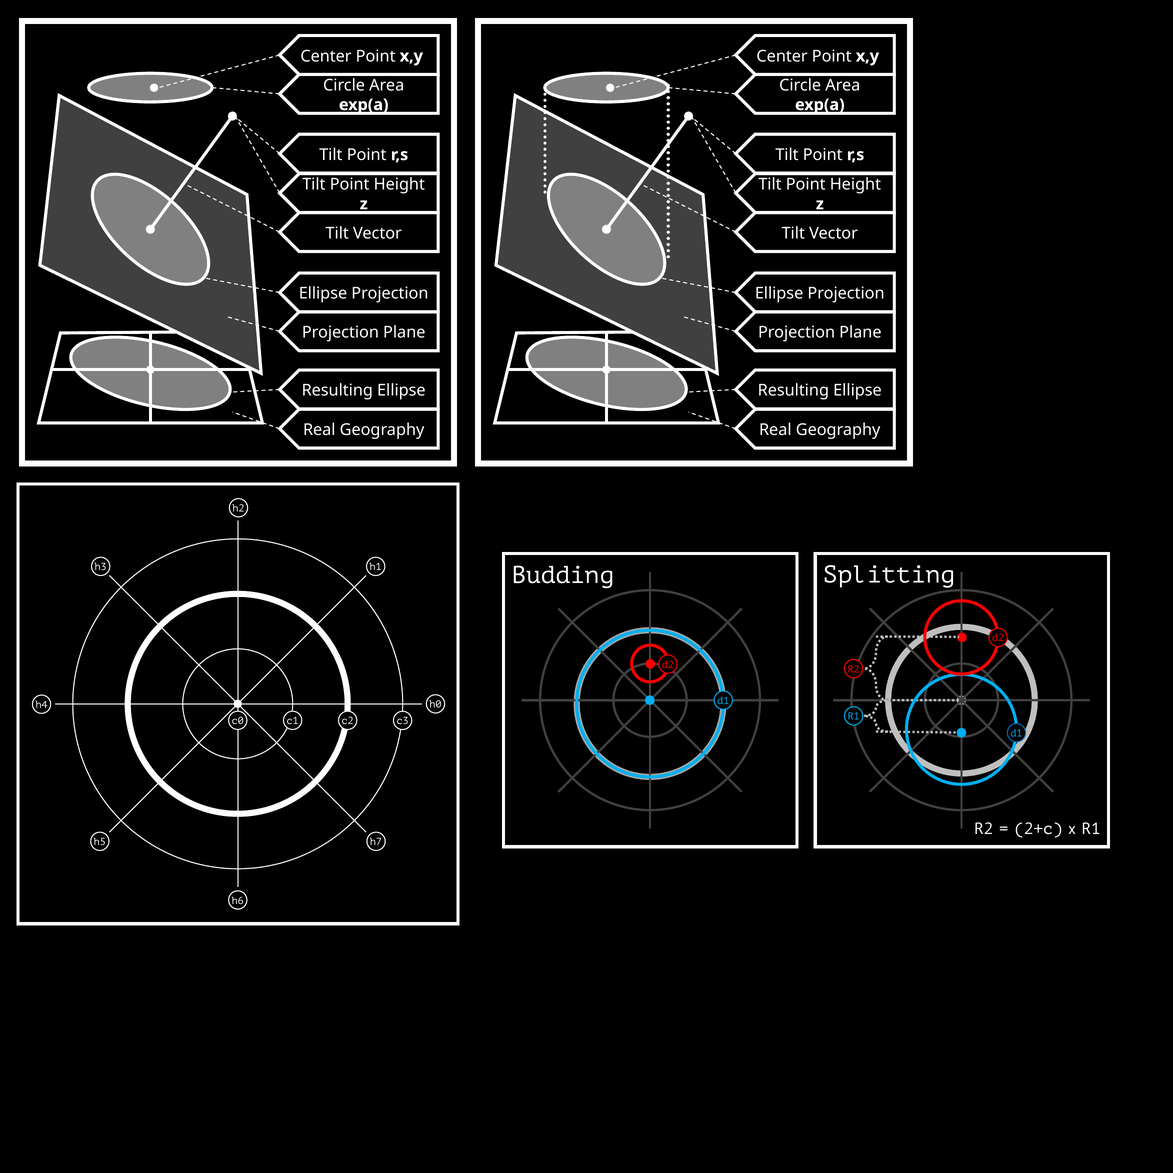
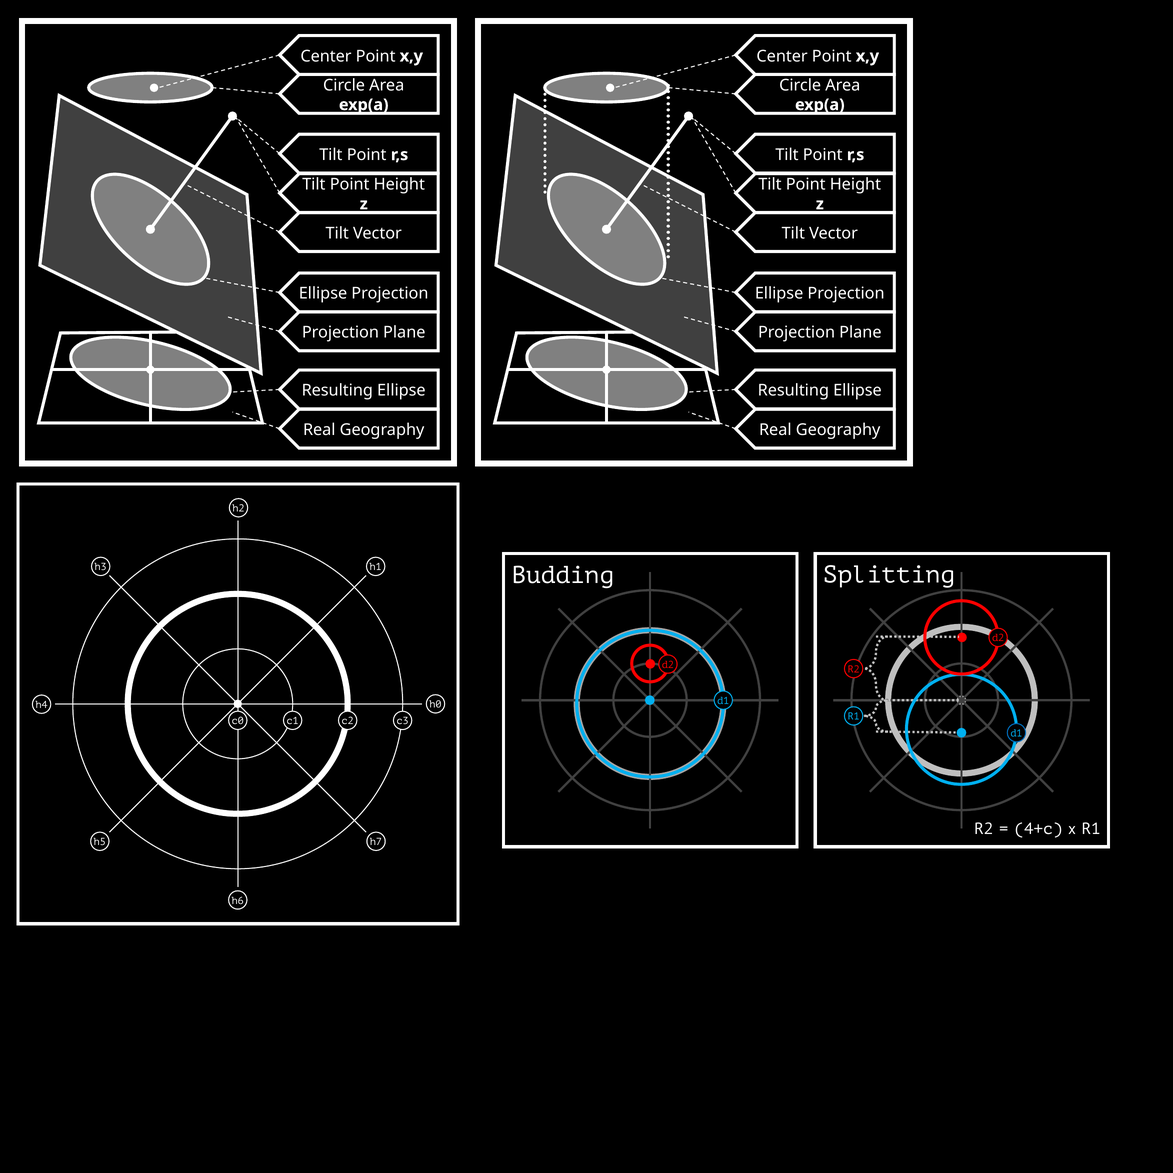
2+c: 2+c -> 4+c
